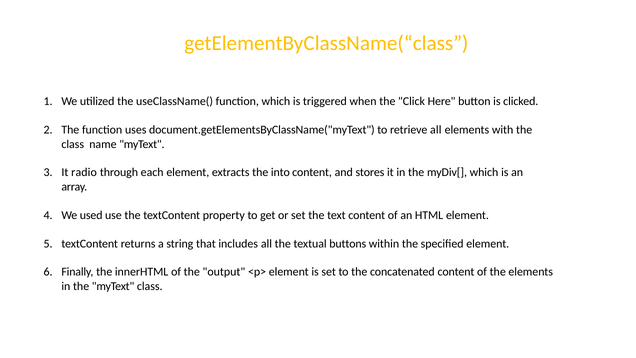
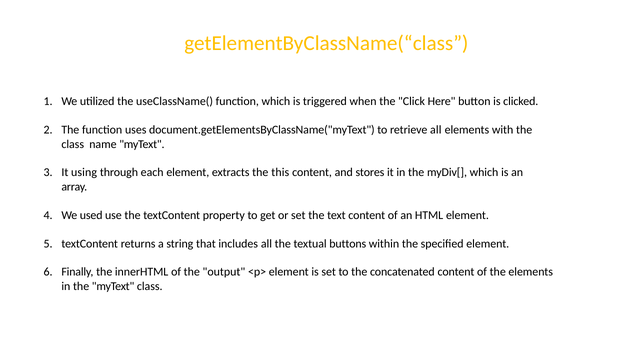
radio: radio -> using
into: into -> this
